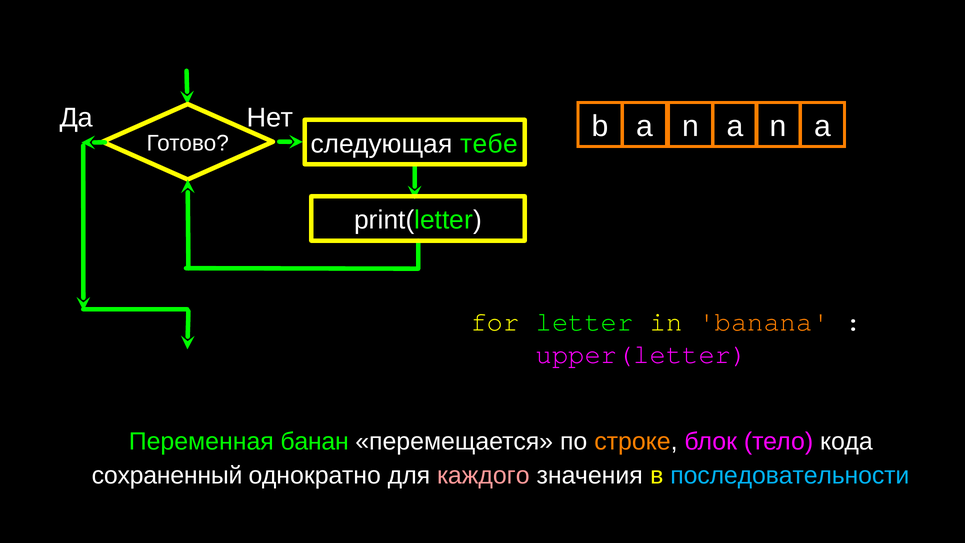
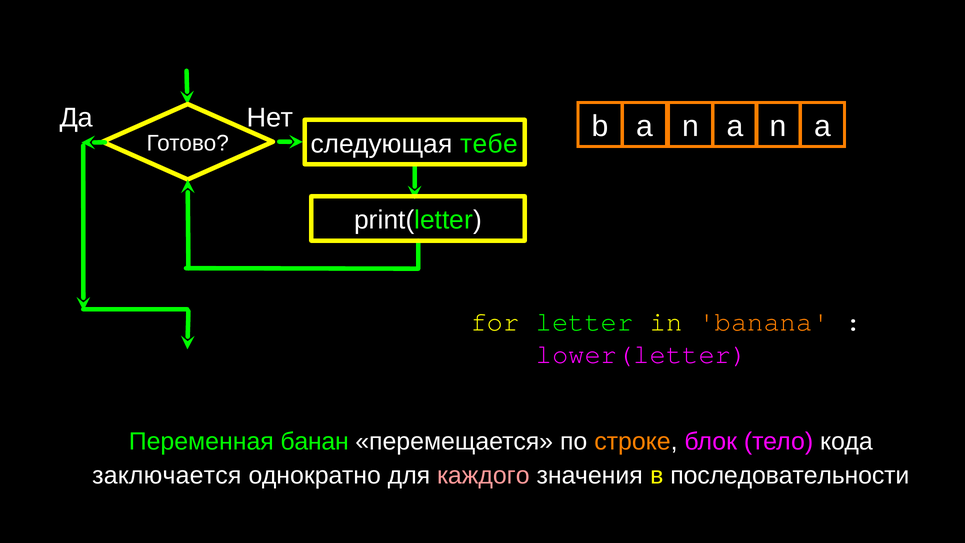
upper(letter: upper(letter -> lower(letter
сохраненный: сохраненный -> заключается
последовательности colour: light blue -> white
